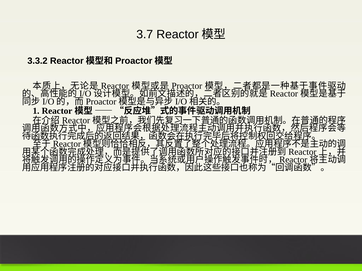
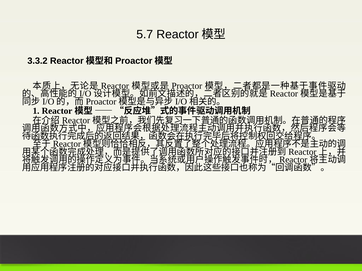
3.7: 3.7 -> 5.7
